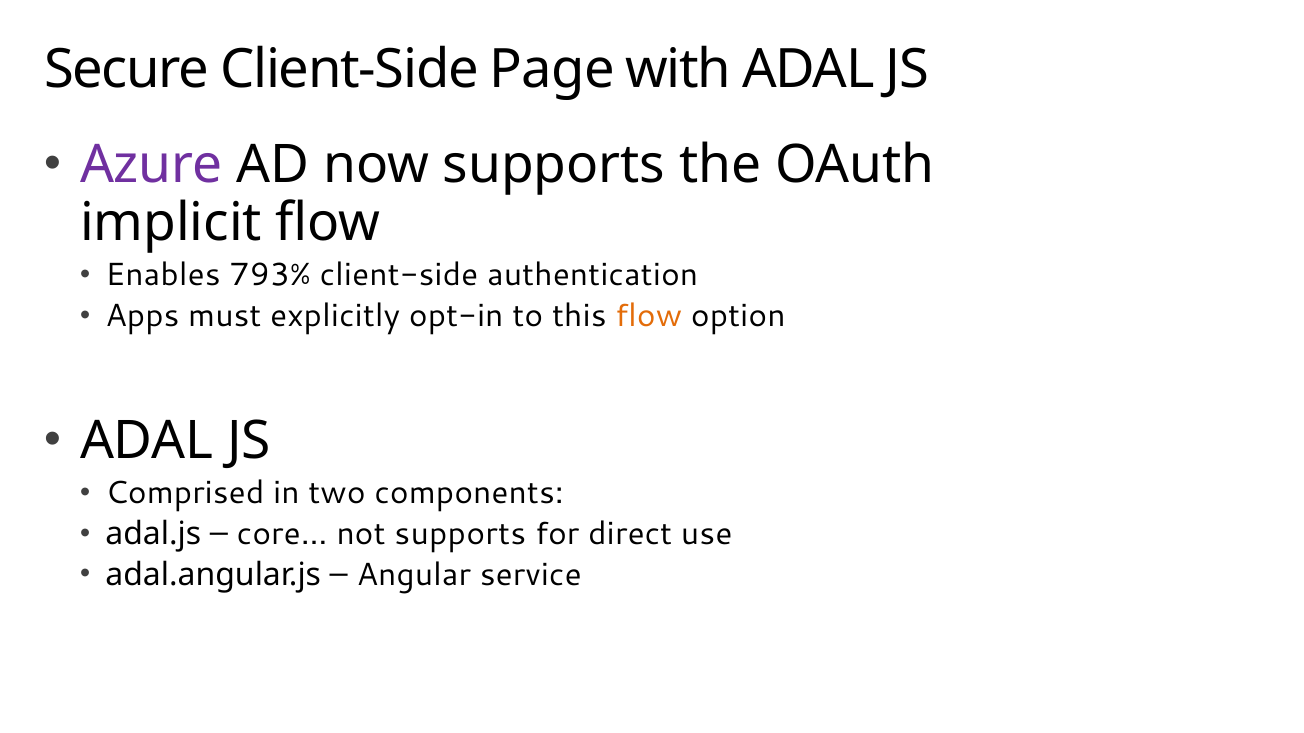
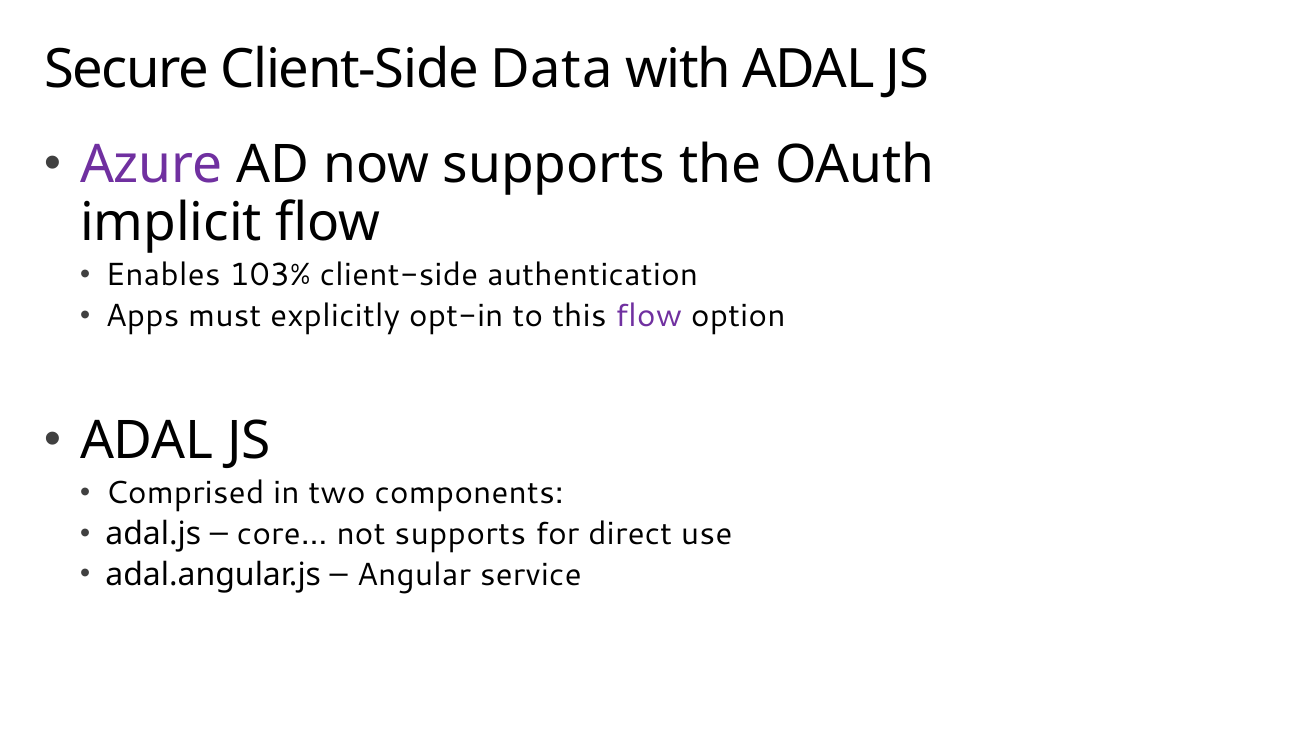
Page: Page -> Data
793%: 793% -> 103%
flow at (649, 316) colour: orange -> purple
